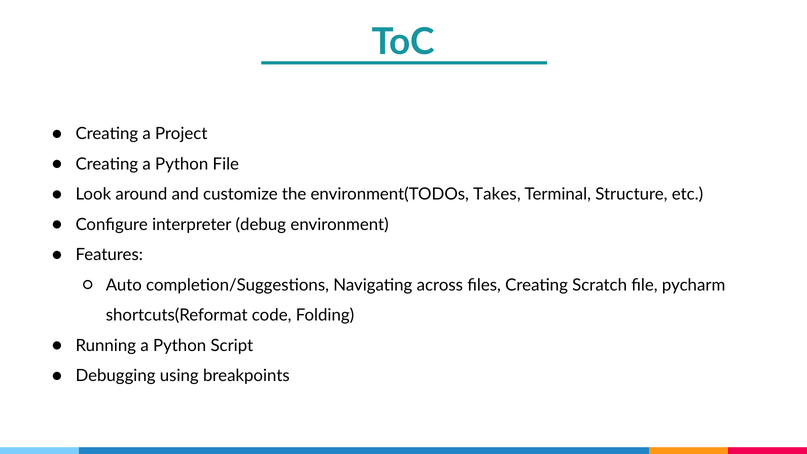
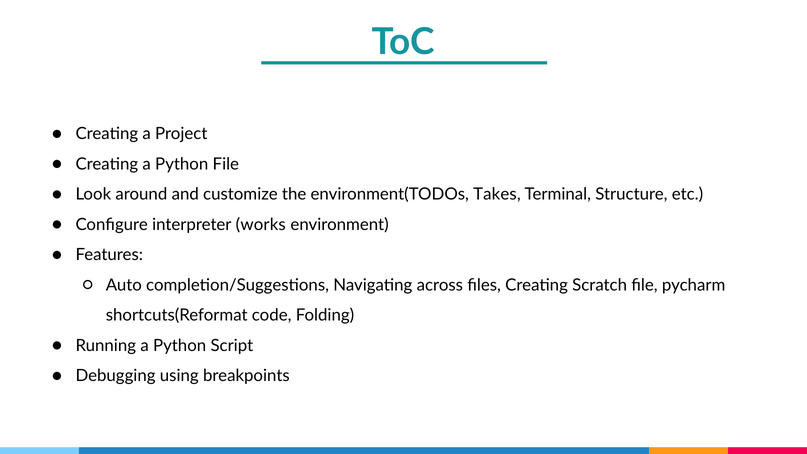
debug: debug -> works
